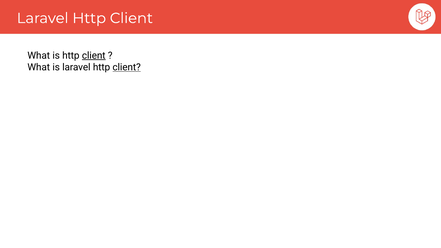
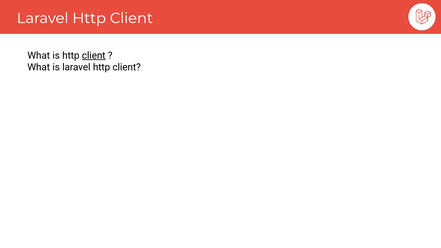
client at (127, 67) underline: present -> none
